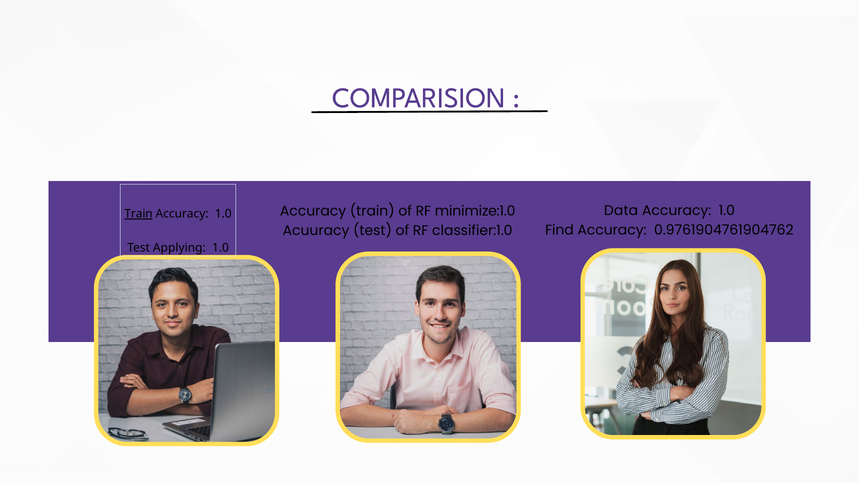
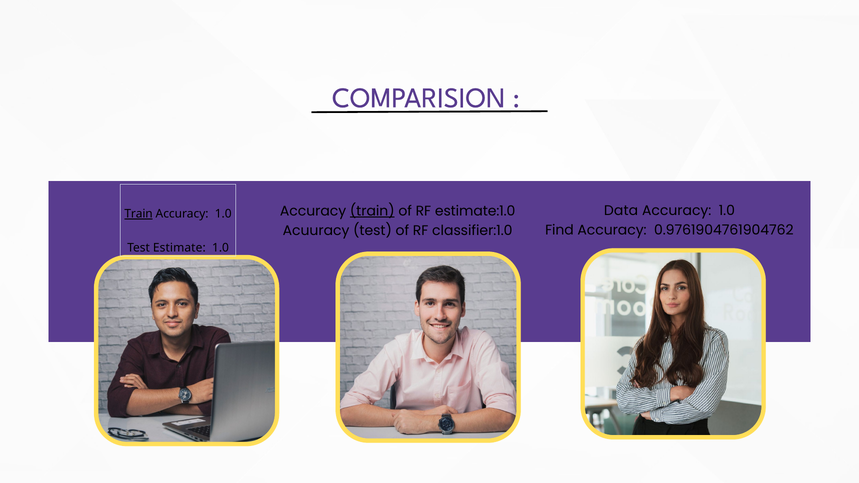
train at (372, 211) underline: none -> present
minimize:1.0: minimize:1.0 -> estimate:1.0
Applying: Applying -> Estimate
